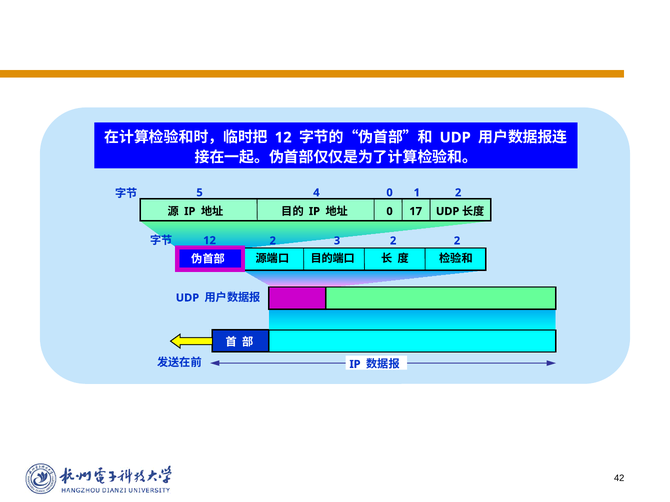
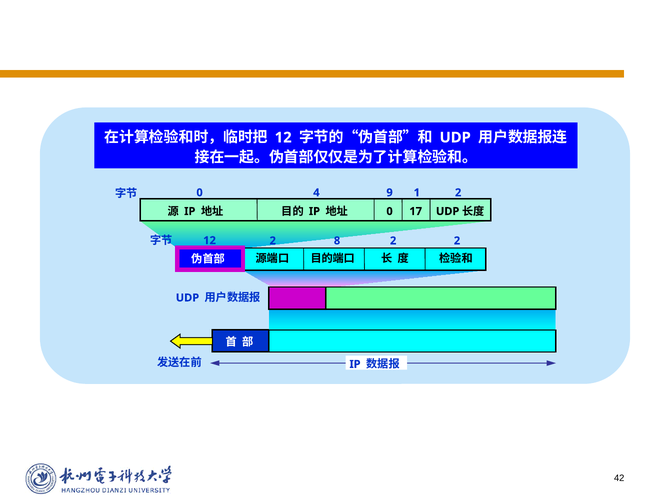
5 at (200, 193): 5 -> 0
4 0: 0 -> 9
3: 3 -> 8
